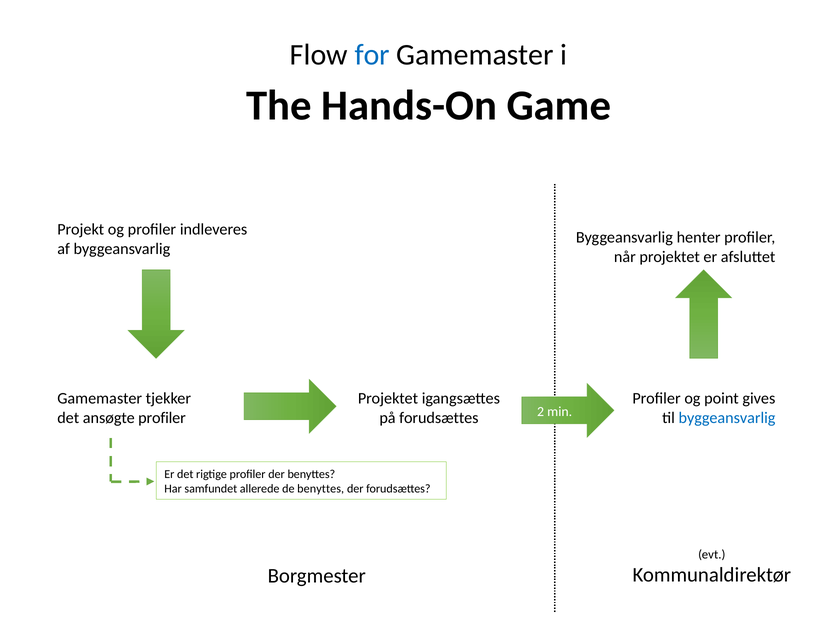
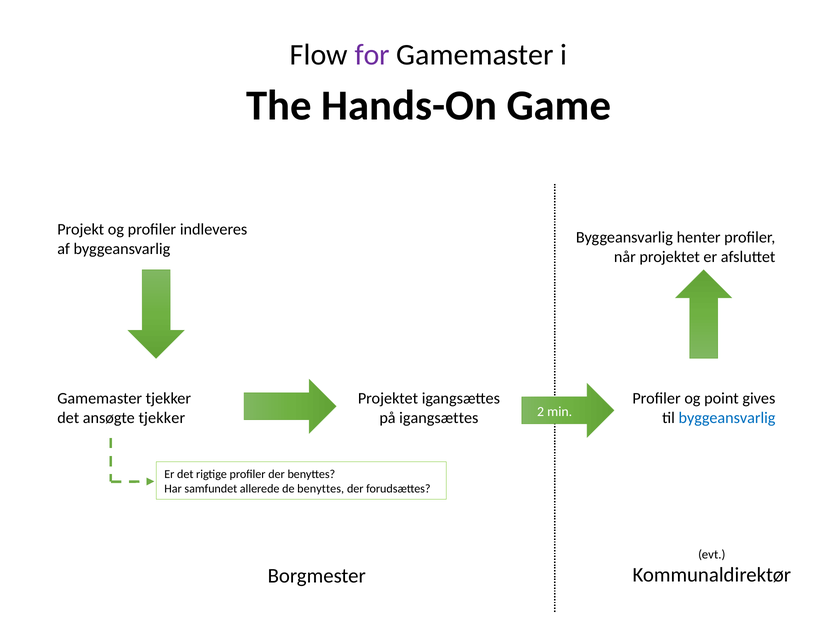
for colour: blue -> purple
ansøgte profiler: profiler -> tjekker
på forudsættes: forudsættes -> igangsættes
